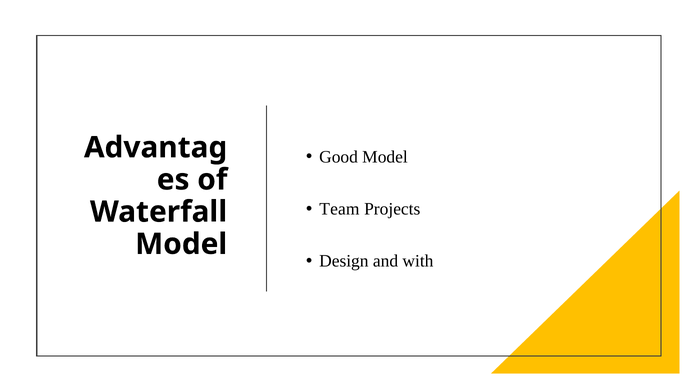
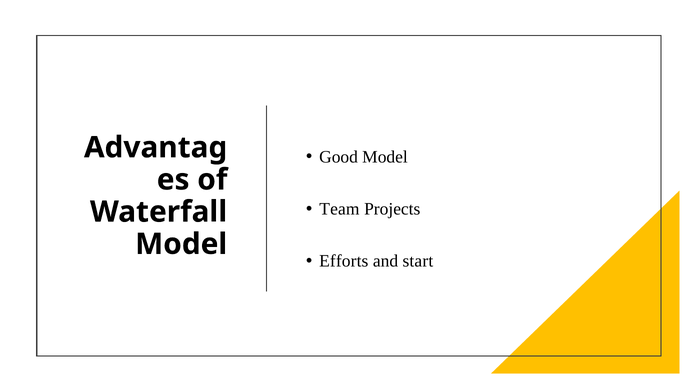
Design: Design -> Efforts
with: with -> start
